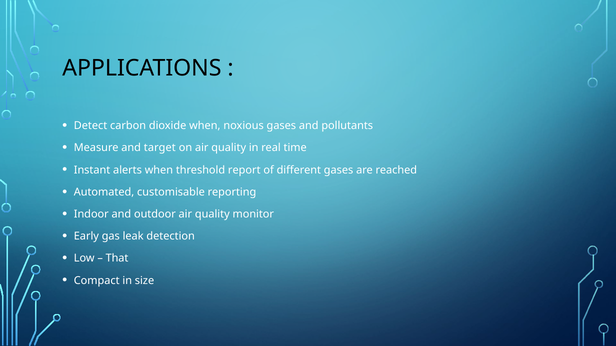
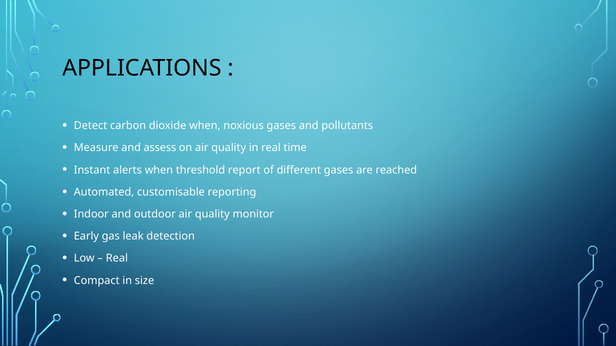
target: target -> assess
That at (117, 259): That -> Real
